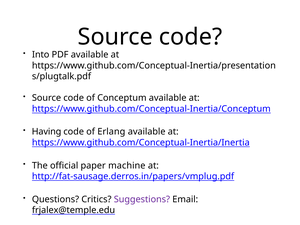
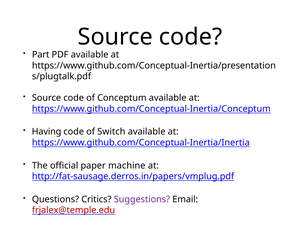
Into: Into -> Part
Erlang: Erlang -> Switch
frjalex@temple.edu colour: black -> red
